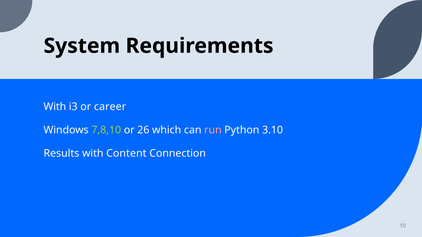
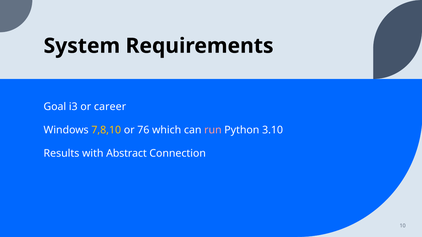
With at (55, 107): With -> Goal
7,8,10 colour: light green -> yellow
26: 26 -> 76
Content: Content -> Abstract
